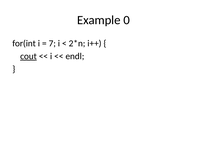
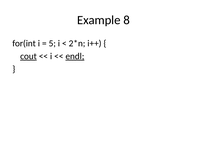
0: 0 -> 8
7: 7 -> 5
endl underline: none -> present
